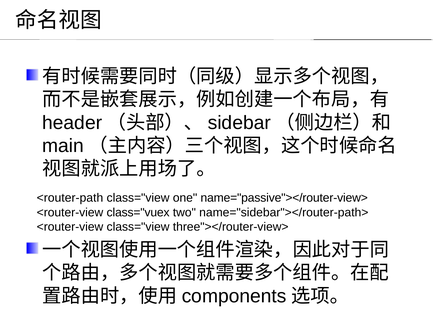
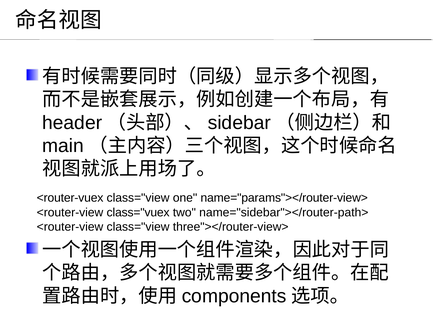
<router-path: <router-path -> <router-vuex
name="passive"></router-view>: name="passive"></router-view> -> name="params"></router-view>
